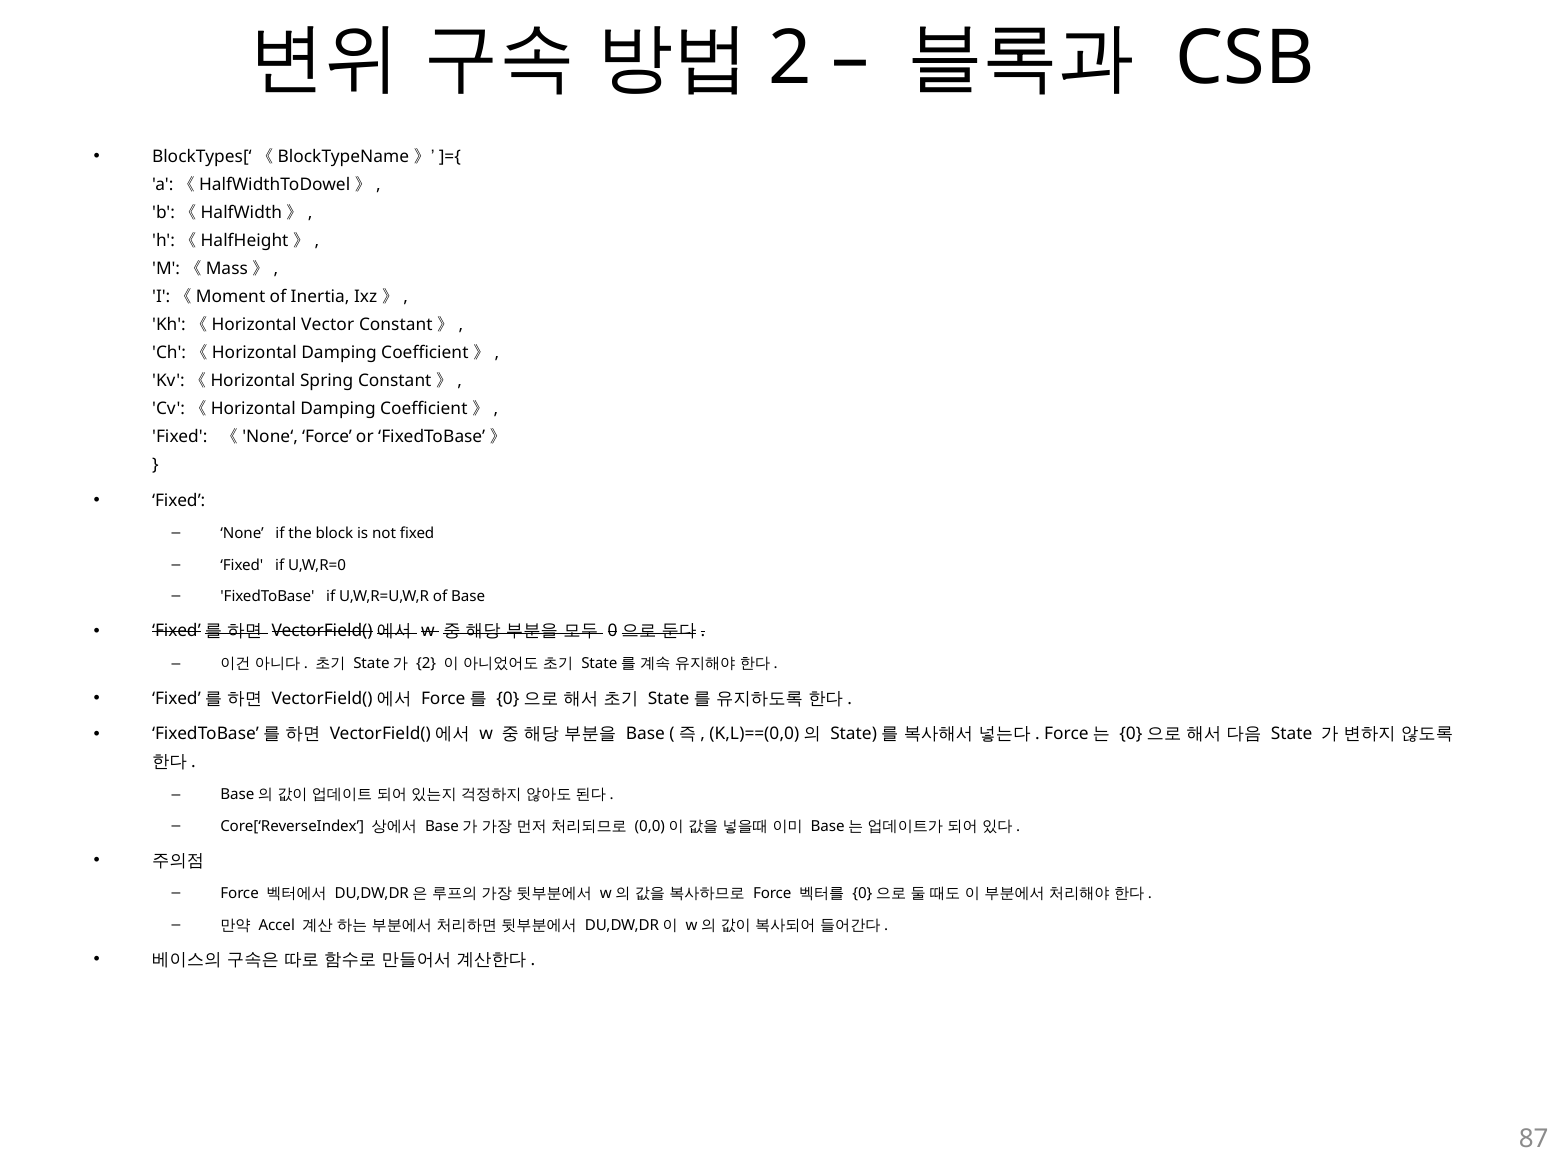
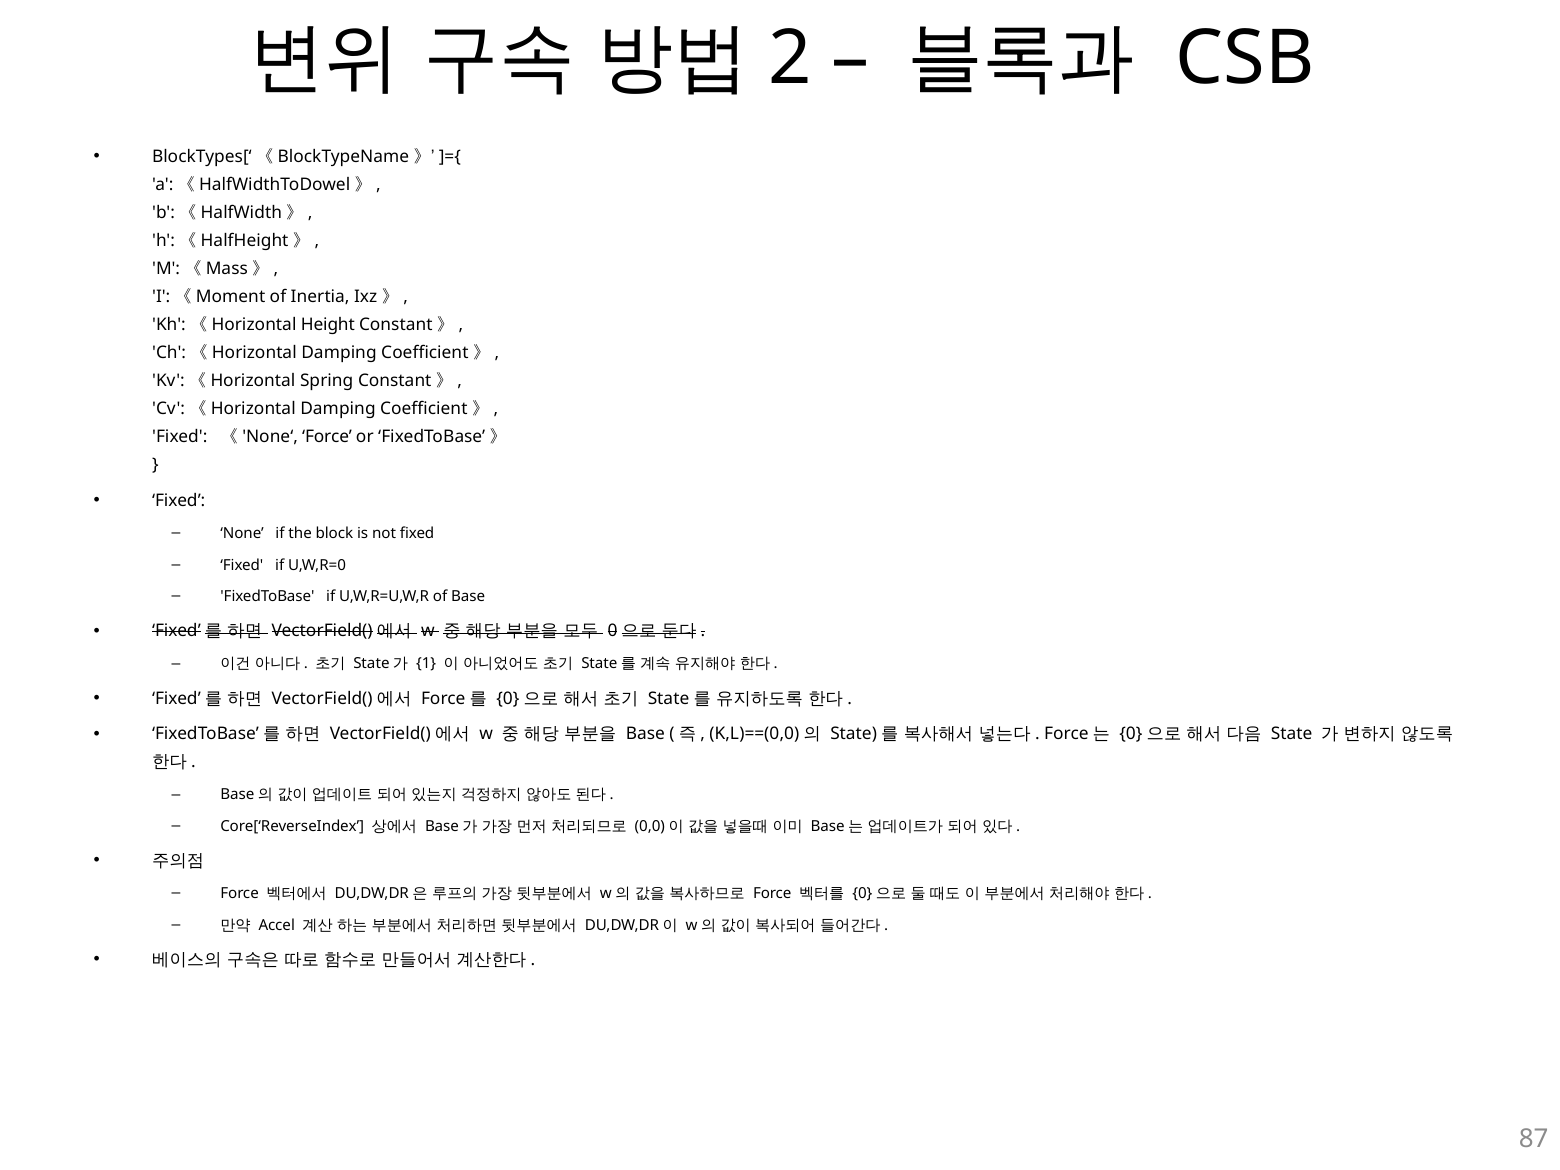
Vector: Vector -> Height
2 at (426, 664): 2 -> 1
